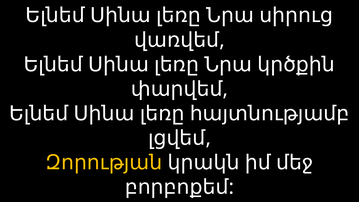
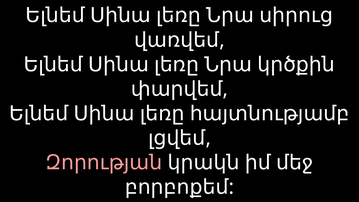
Զորության colour: yellow -> pink
